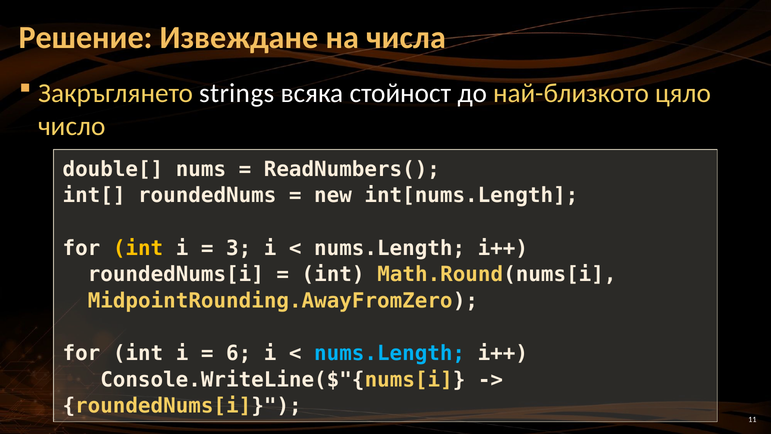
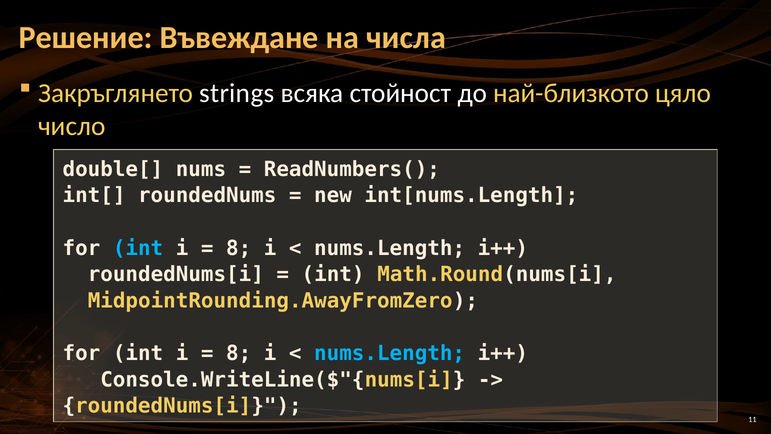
Извеждане: Извеждане -> Въвеждане
int at (138, 248) colour: yellow -> light blue
3 at (239, 248): 3 -> 8
6 at (239, 353): 6 -> 8
